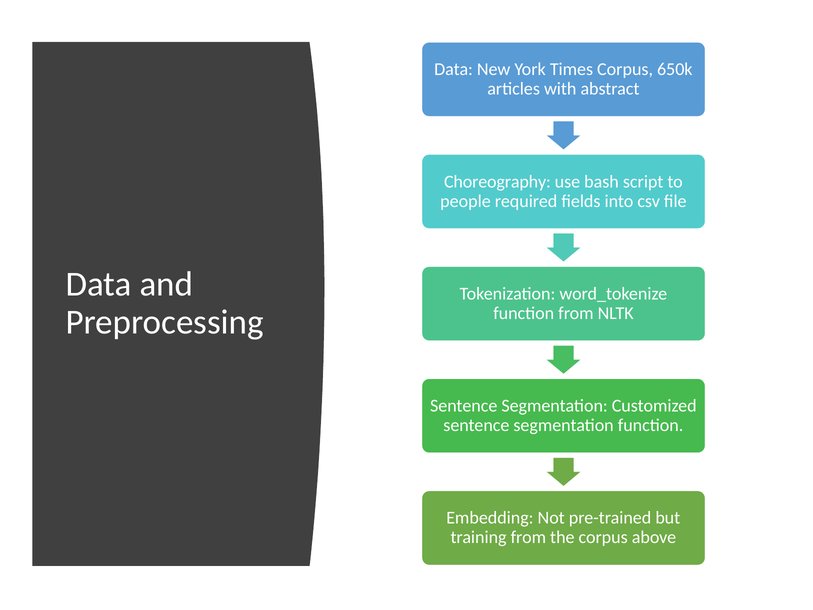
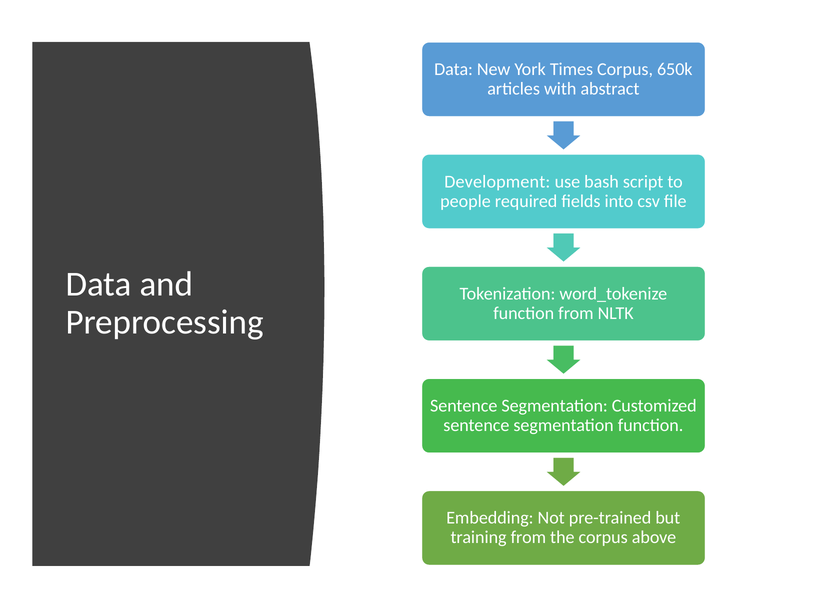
Choreography: Choreography -> Development
